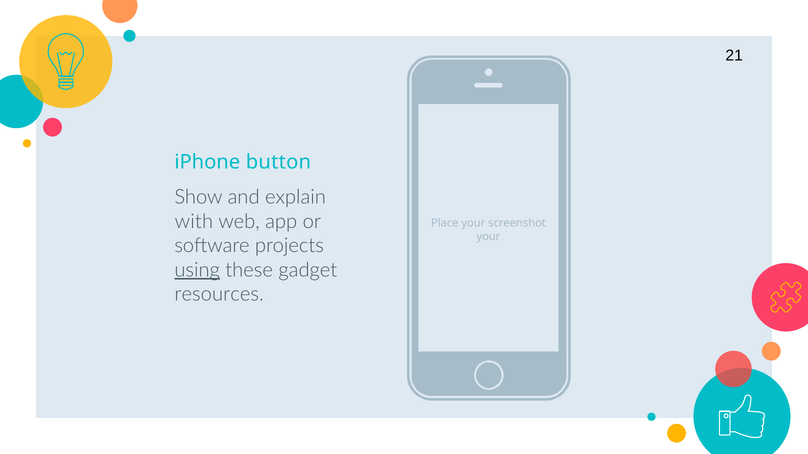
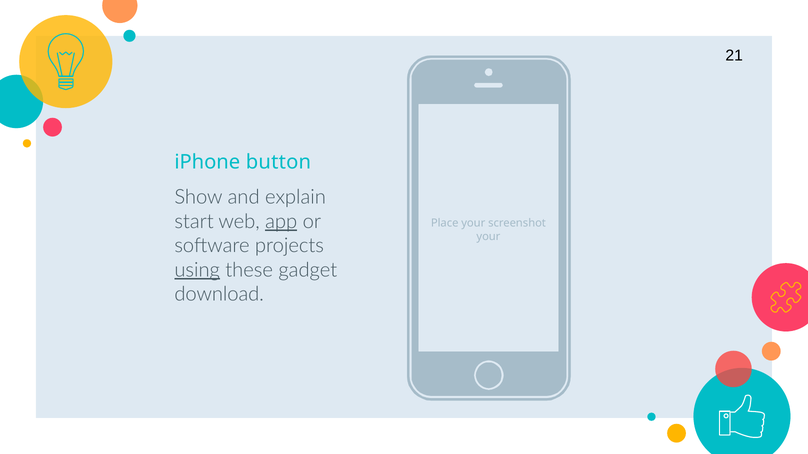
with: with -> start
app underline: none -> present
resources: resources -> download
